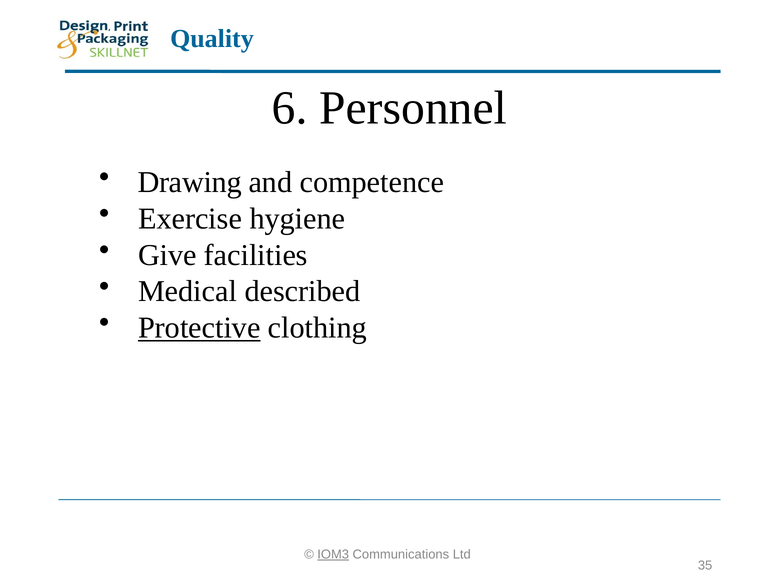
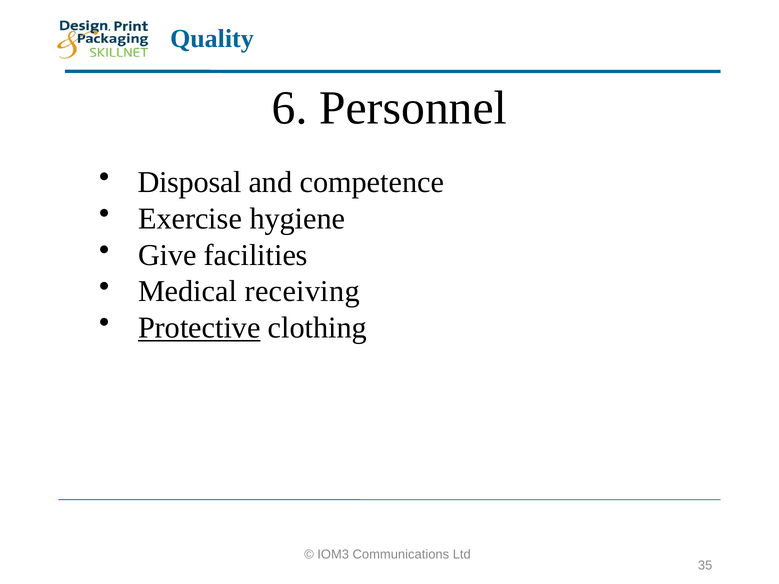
Drawing: Drawing -> Disposal
described: described -> receiving
IOM3 underline: present -> none
